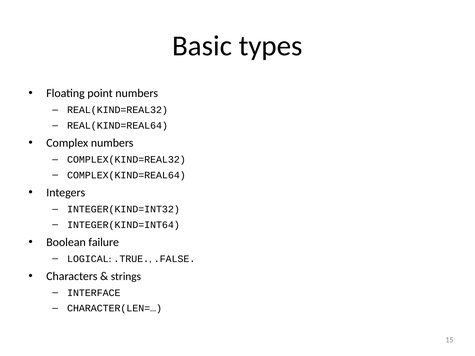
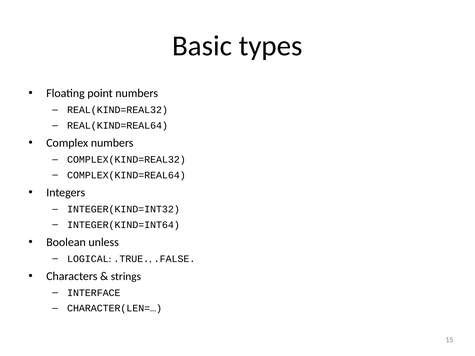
failure: failure -> unless
